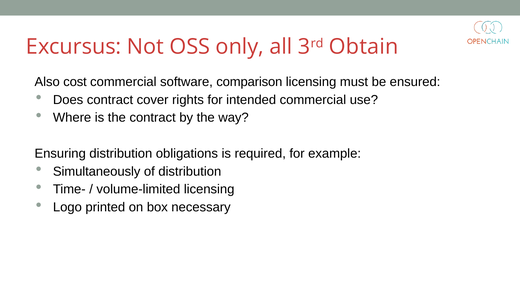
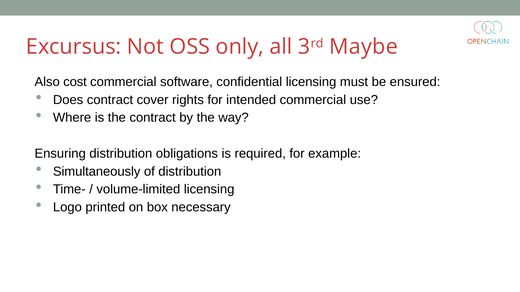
Obtain: Obtain -> Maybe
comparison: comparison -> confidential
